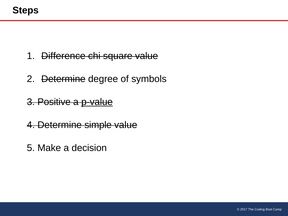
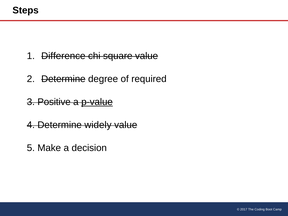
symbols: symbols -> required
simple: simple -> widely
